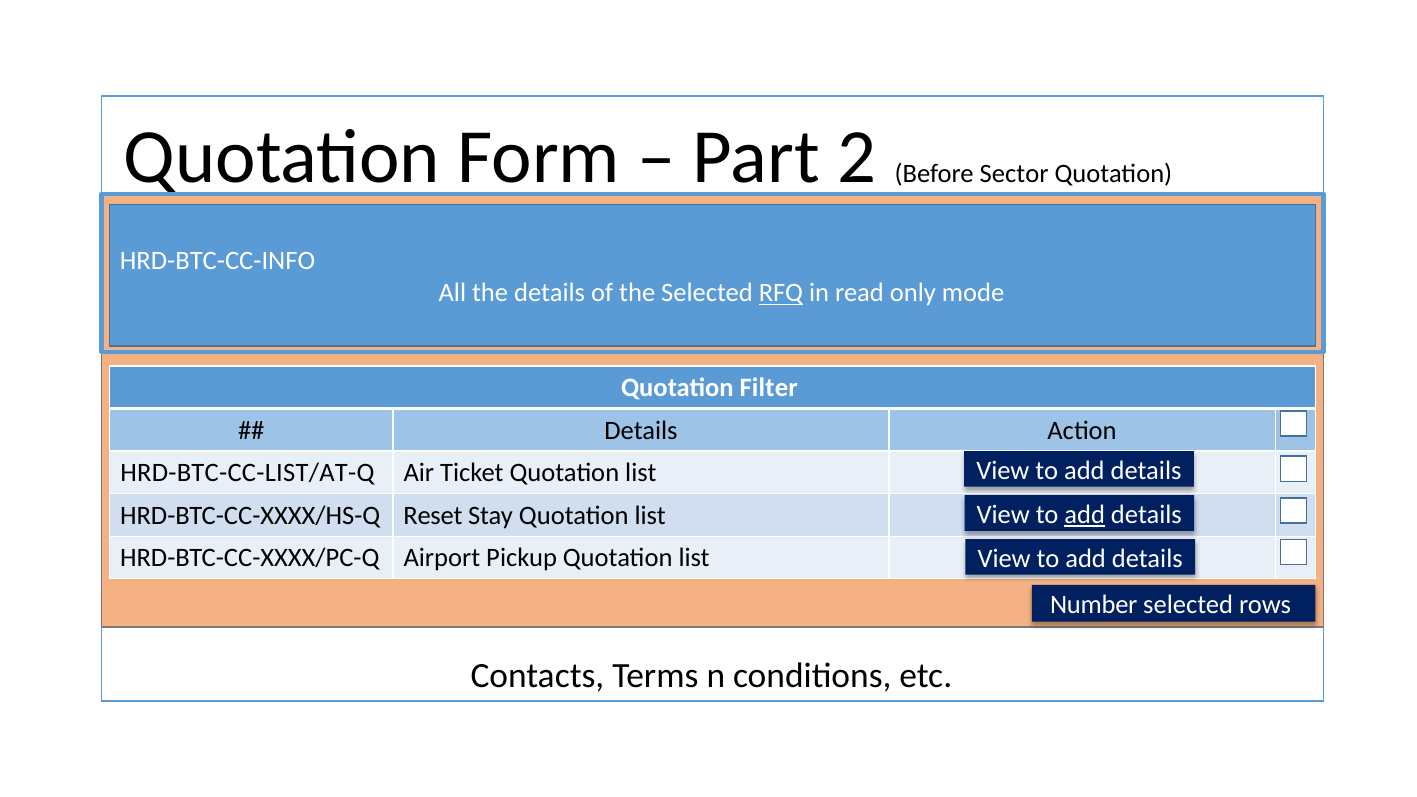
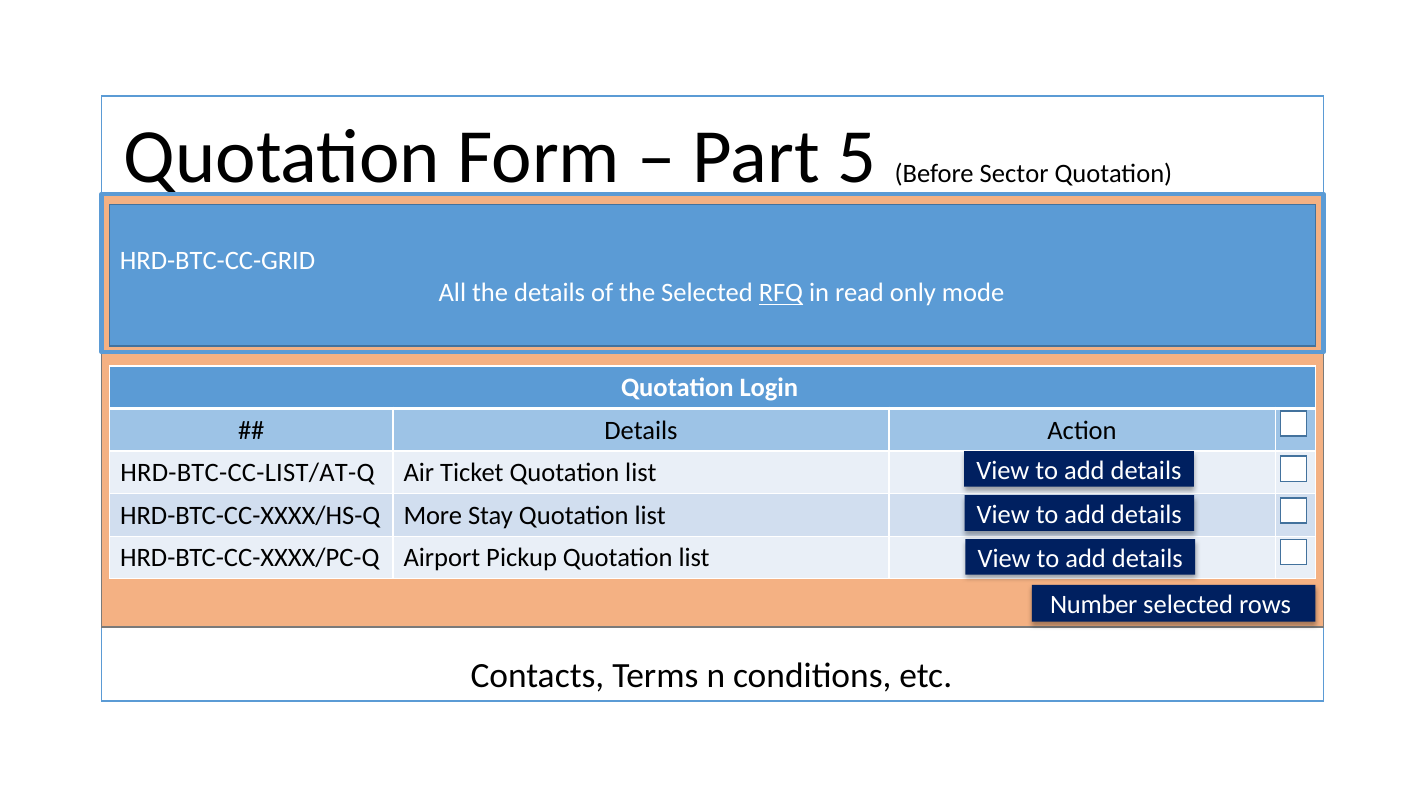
2: 2 -> 5
HRD-BTC-CC-INFO: HRD-BTC-CC-INFO -> HRD-BTC-CC-GRID
Filter: Filter -> Login
add at (1085, 515) underline: present -> none
Reset: Reset -> More
